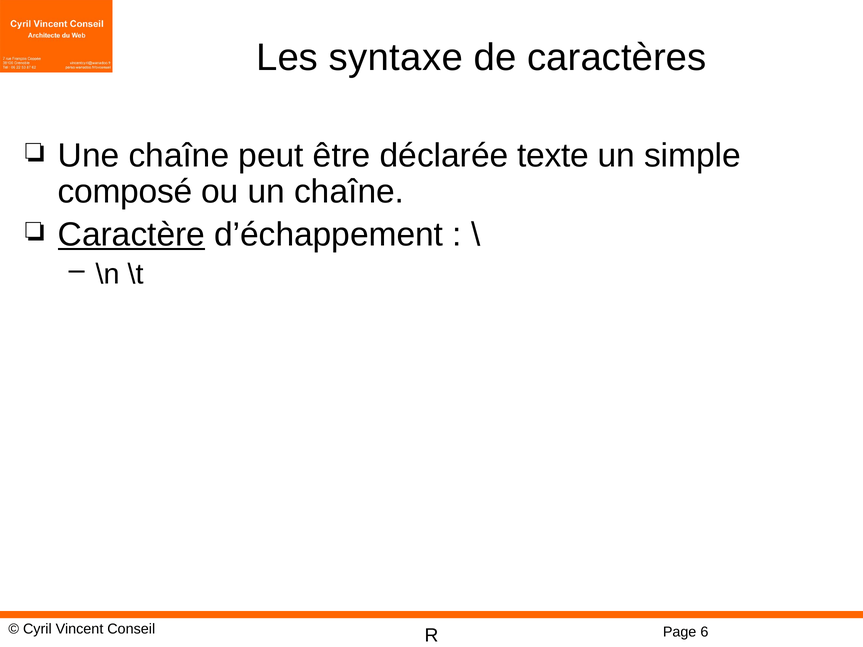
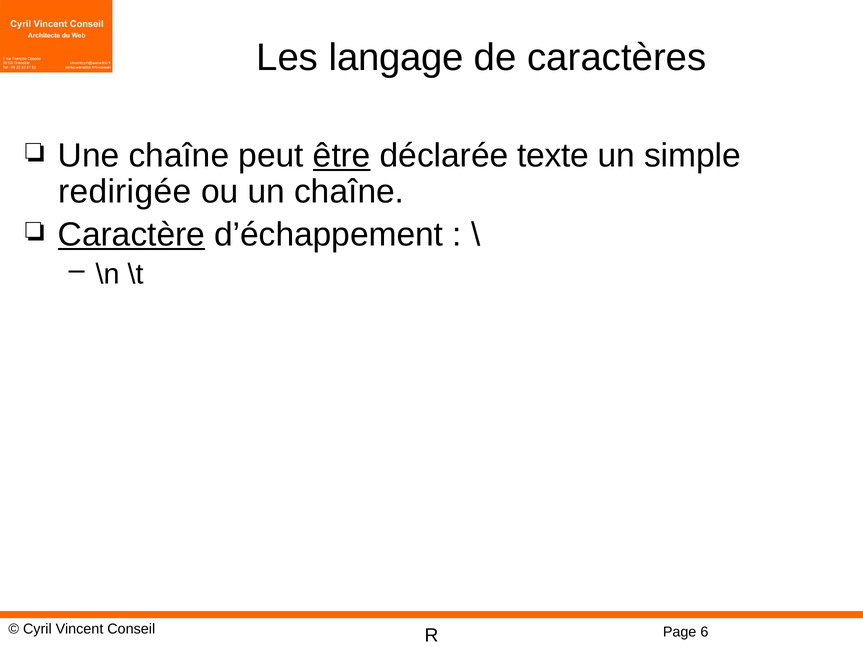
syntaxe: syntaxe -> langage
être underline: none -> present
composé: composé -> redirigée
